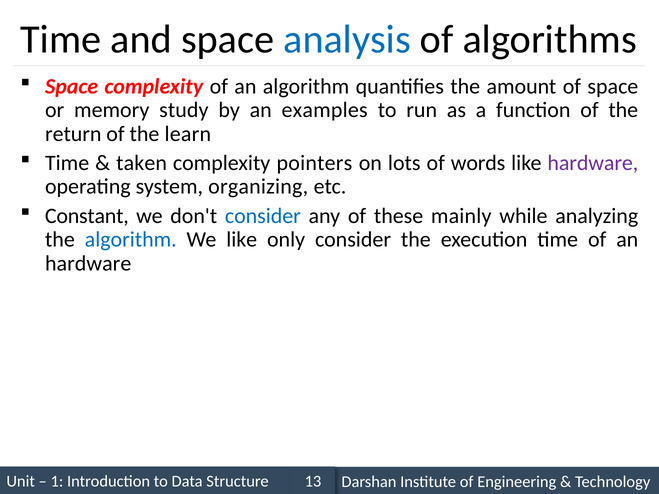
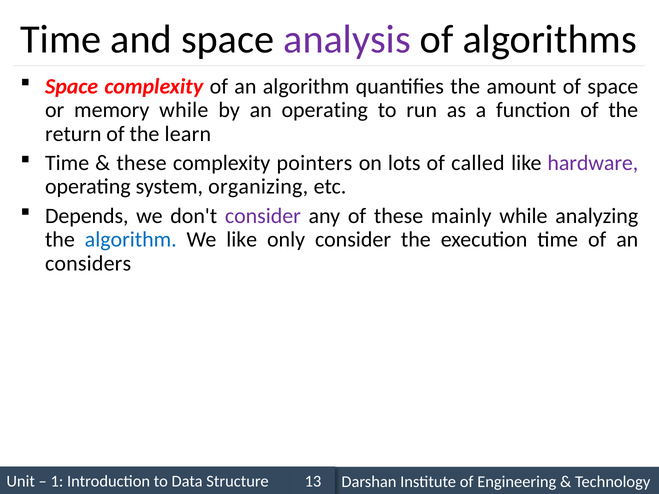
analysis colour: blue -> purple
memory study: study -> while
an examples: examples -> operating
taken at (142, 163): taken -> these
words: words -> called
Constant: Constant -> Depends
consider at (263, 216) colour: blue -> purple
hardware at (88, 263): hardware -> considers
